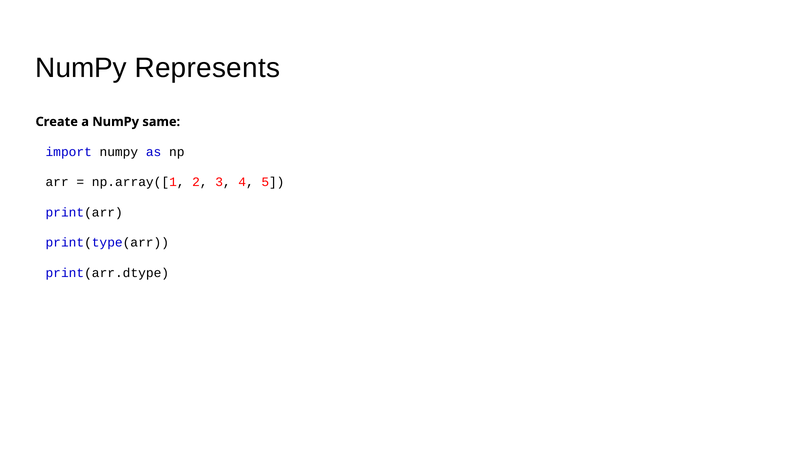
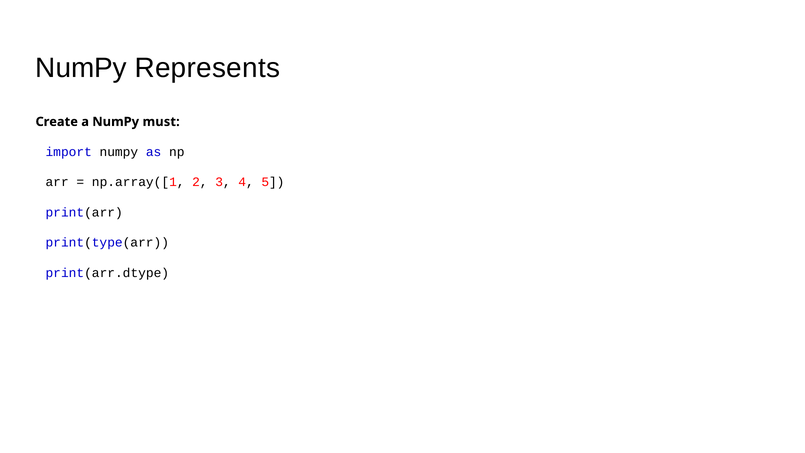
same: same -> must
